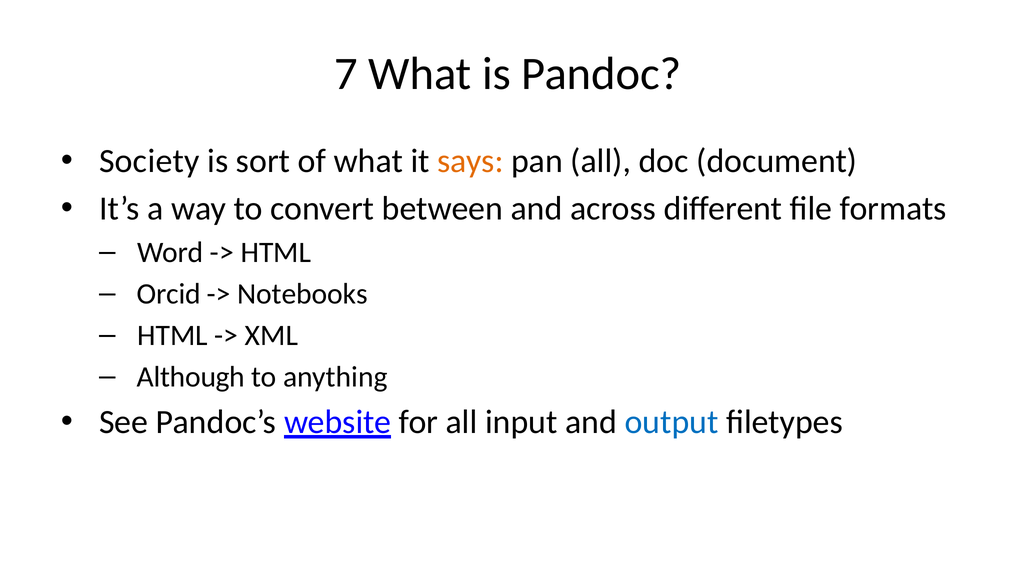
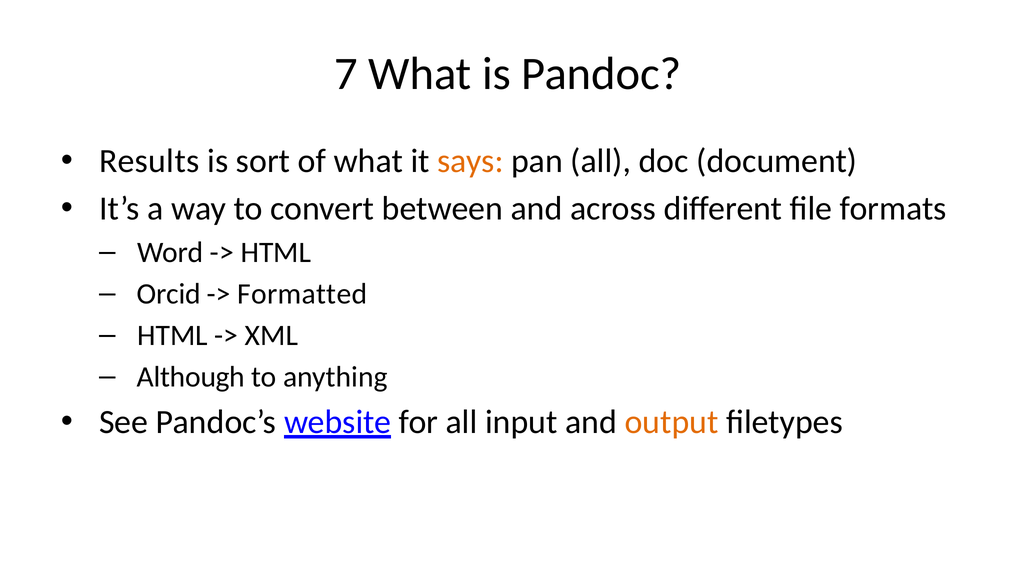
Society: Society -> Results
Notebooks: Notebooks -> Formatted
output colour: blue -> orange
